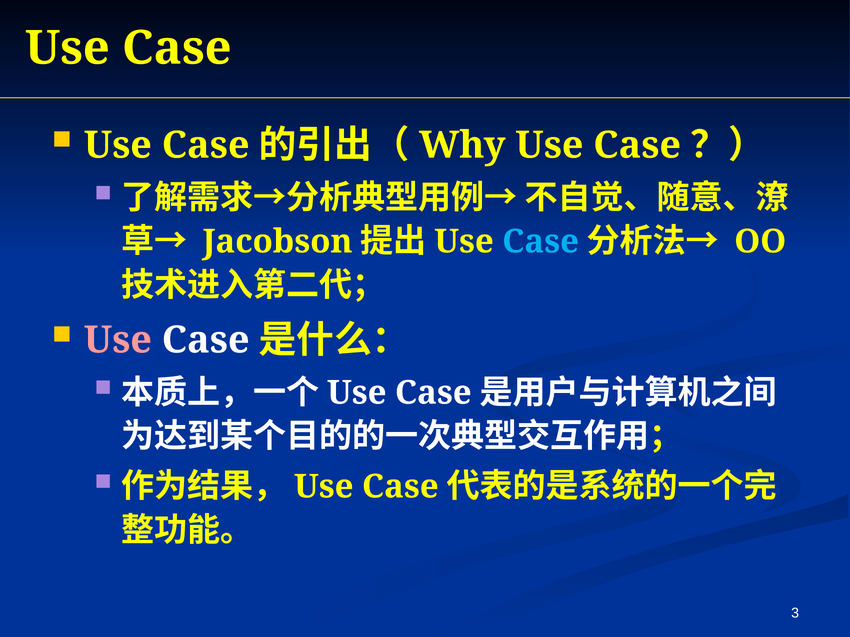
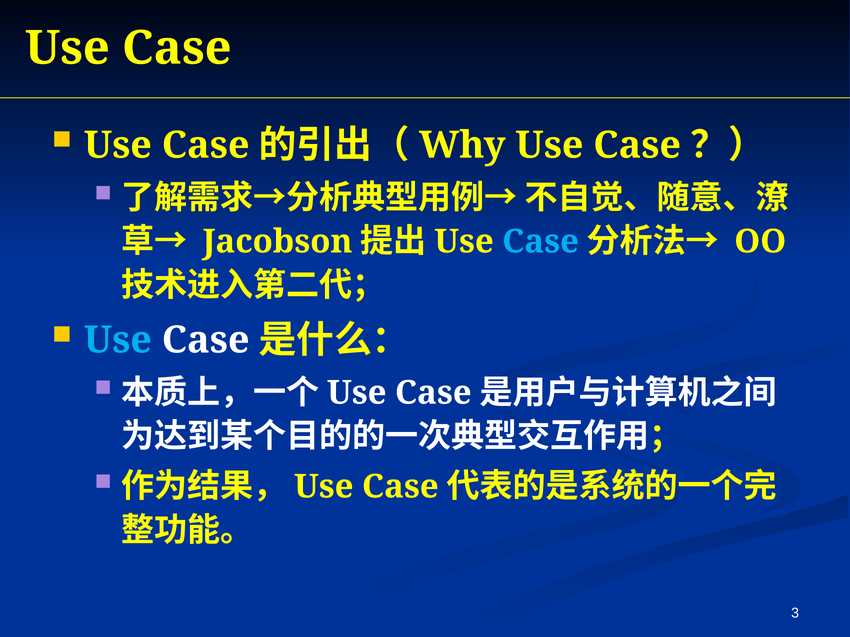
Use at (118, 340) colour: pink -> light blue
